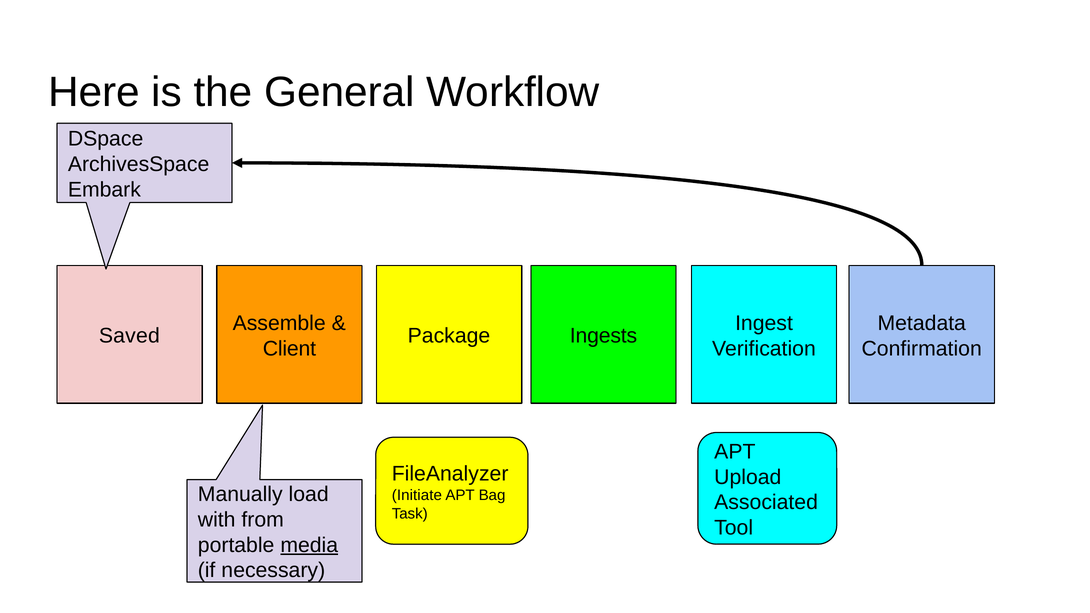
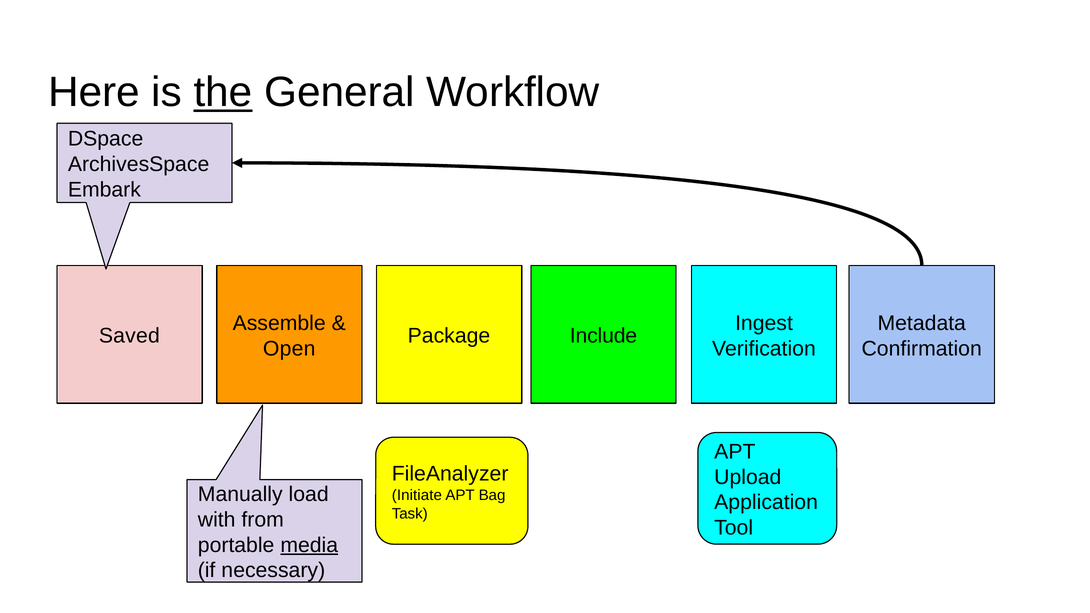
the underline: none -> present
Ingests: Ingests -> Include
Client: Client -> Open
Associated: Associated -> Application
